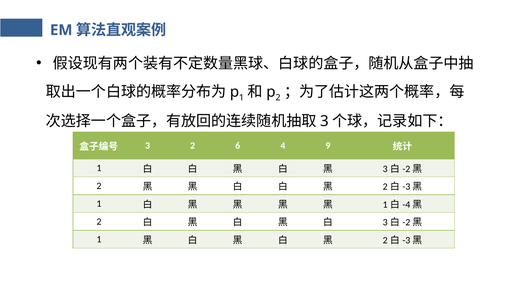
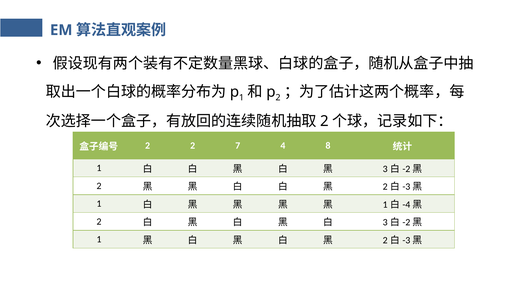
3 at (324, 121): 3 -> 2
3 at (148, 146): 3 -> 2
6: 6 -> 7
9: 9 -> 8
